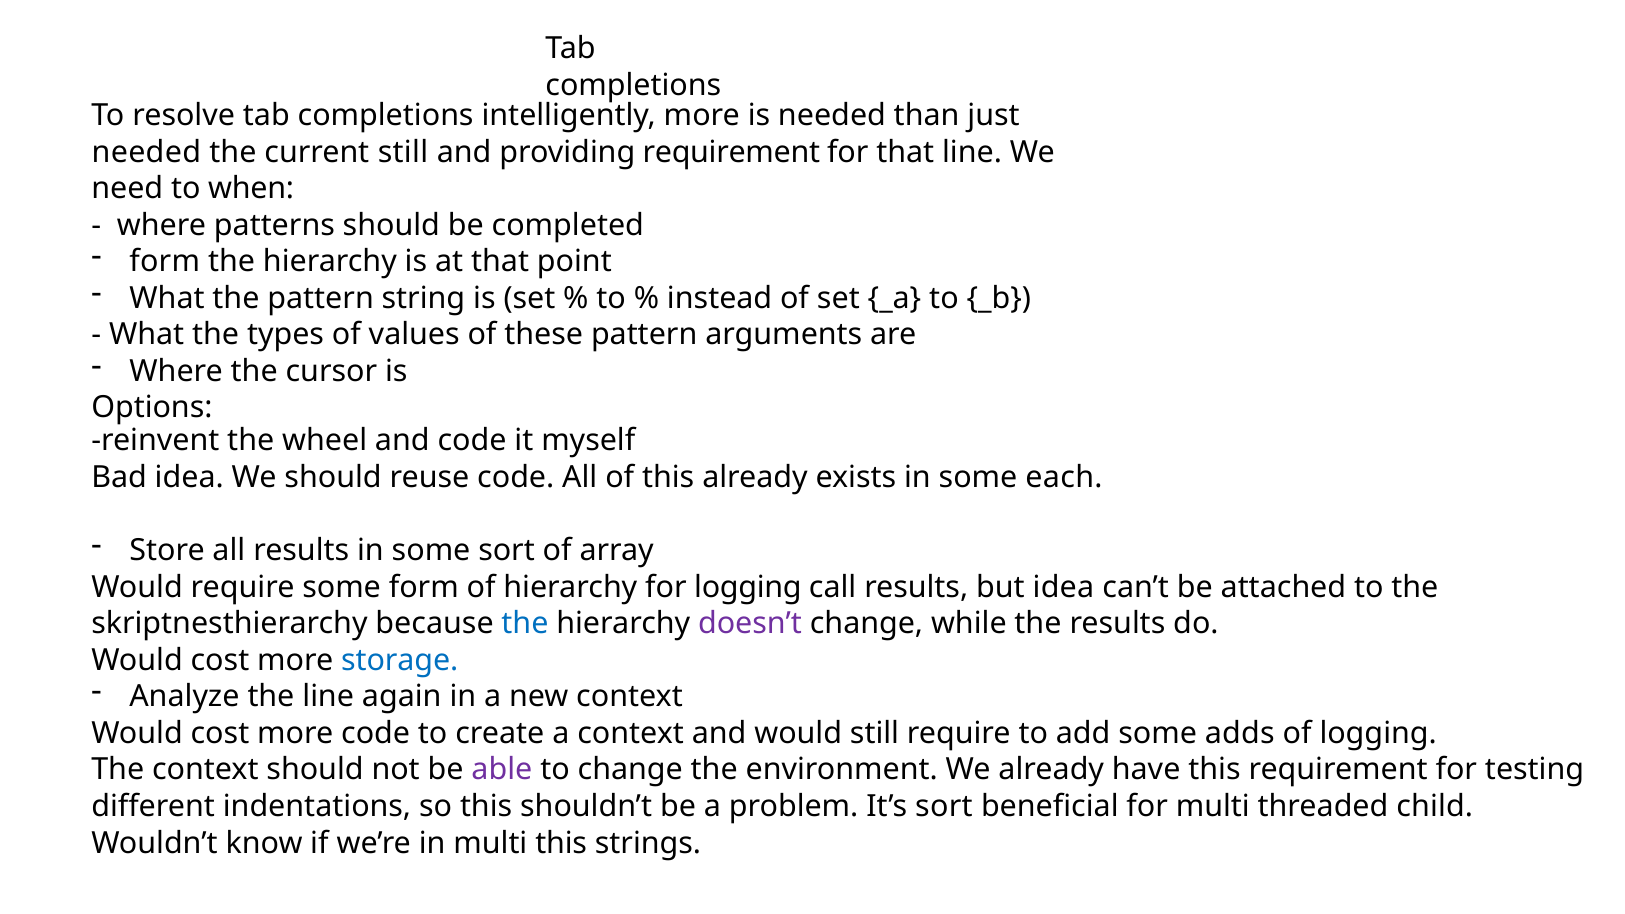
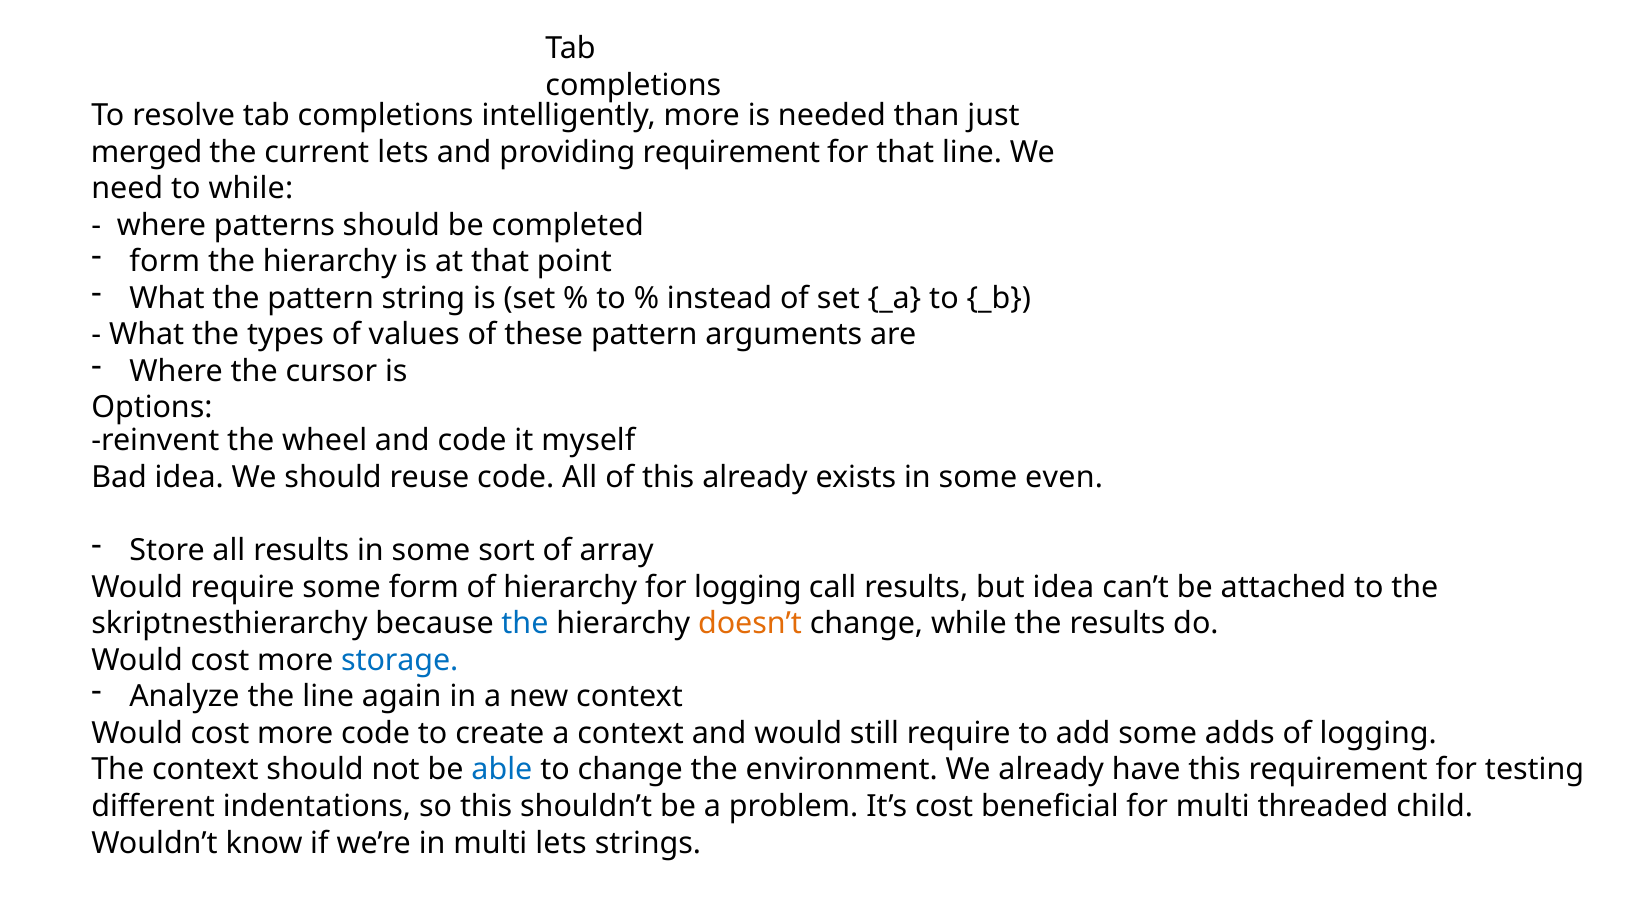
needed at (146, 152): needed -> merged
current still: still -> lets
to when: when -> while
each: each -> even
doesn’t colour: purple -> orange
able colour: purple -> blue
It’s sort: sort -> cost
multi this: this -> lets
